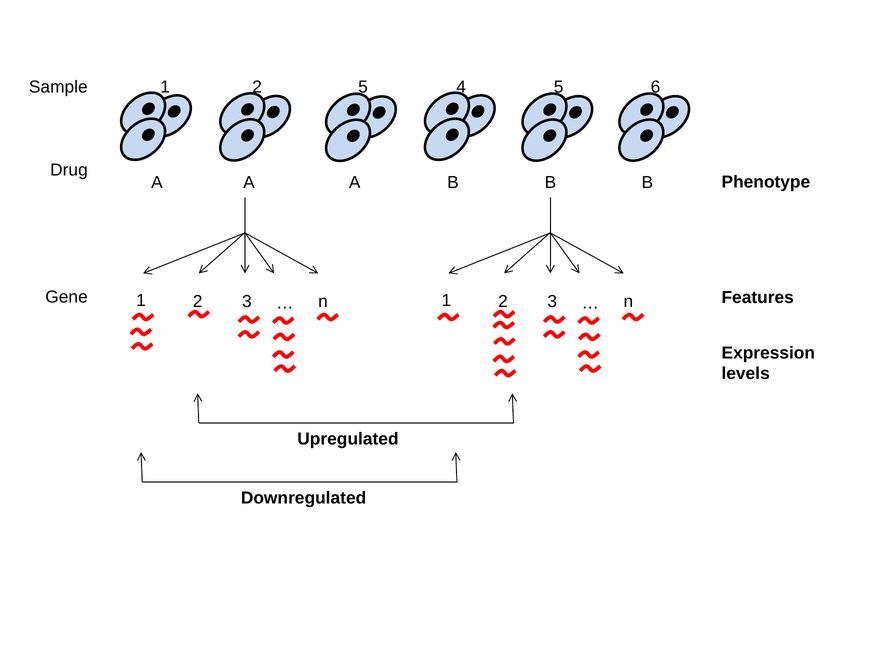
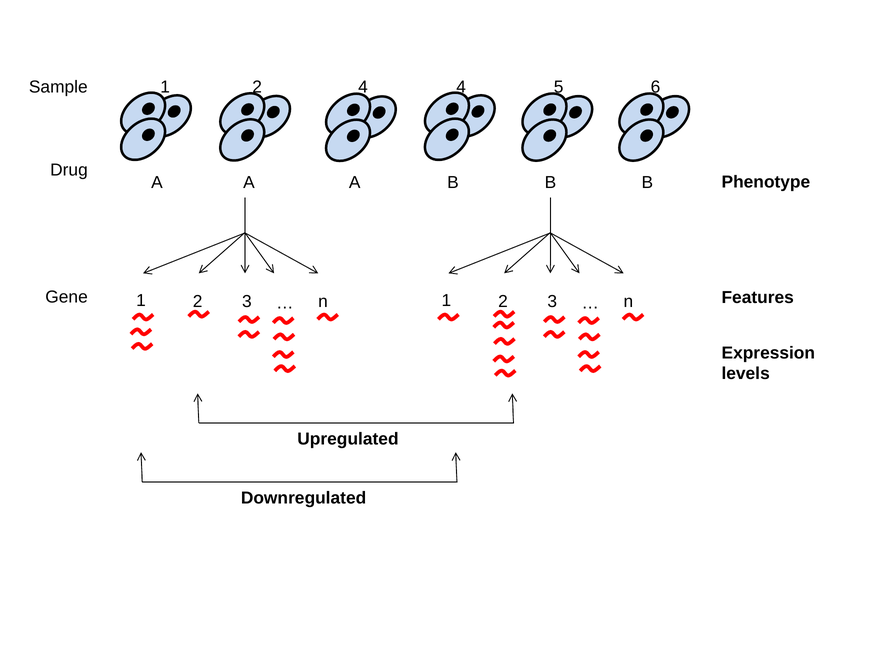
Sample 5: 5 -> 4
